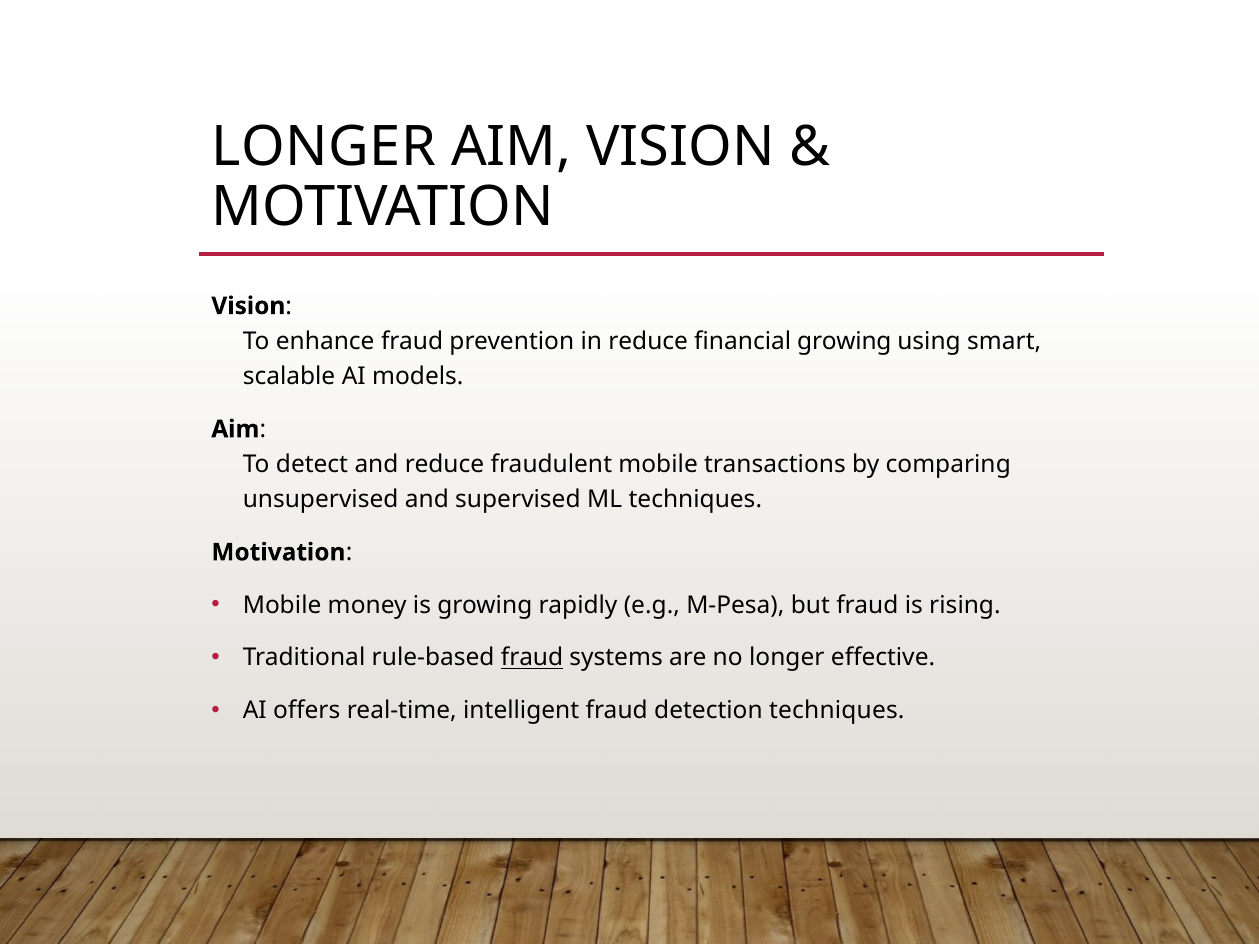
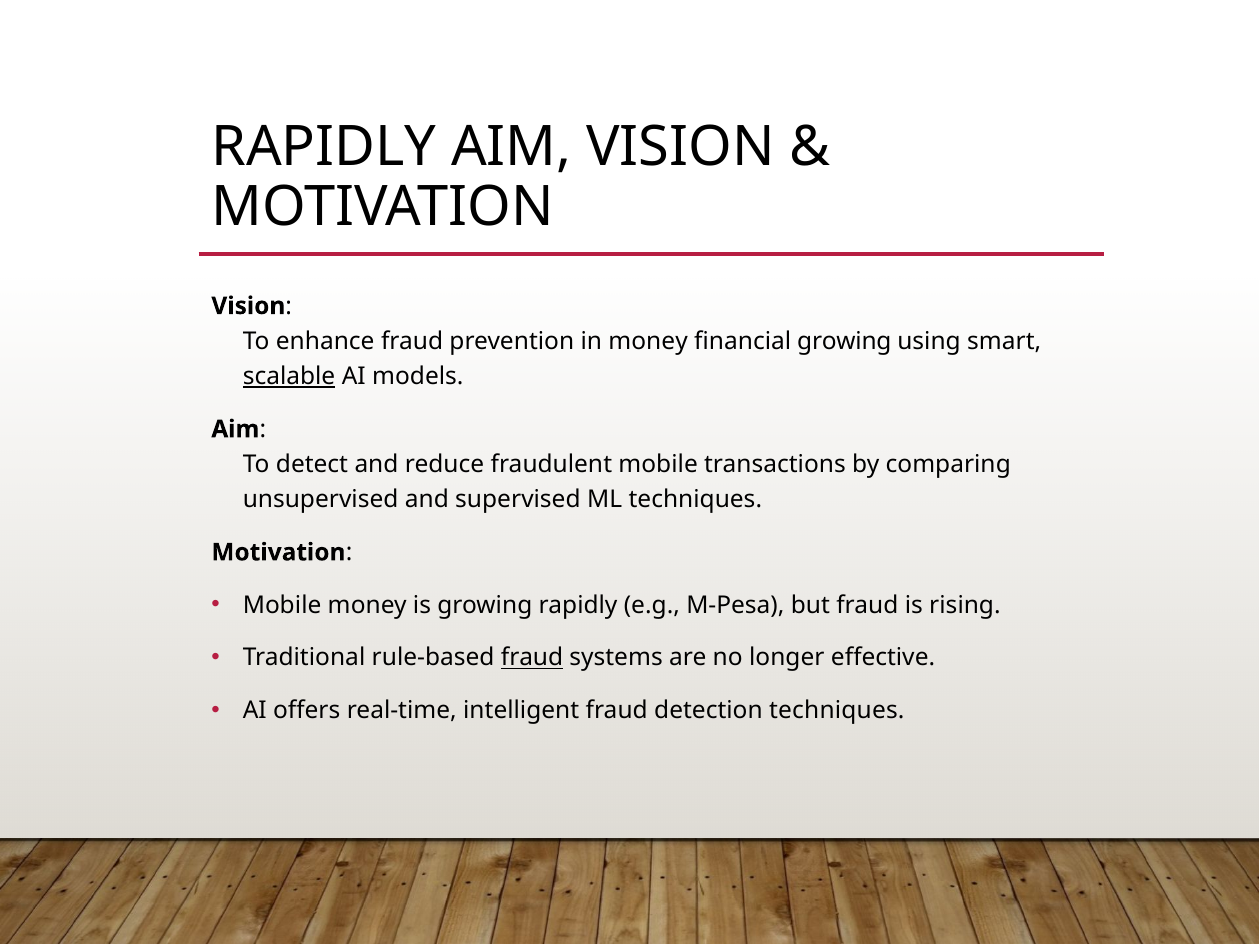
LONGER at (324, 147): LONGER -> RAPIDLY
in reduce: reduce -> money
scalable underline: none -> present
